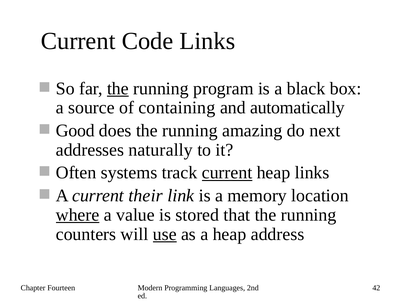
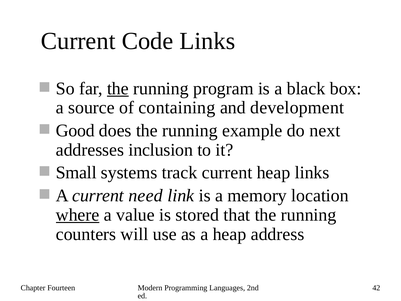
automatically: automatically -> development
amazing: amazing -> example
naturally: naturally -> inclusion
Often: Often -> Small
current at (227, 173) underline: present -> none
their: their -> need
use underline: present -> none
